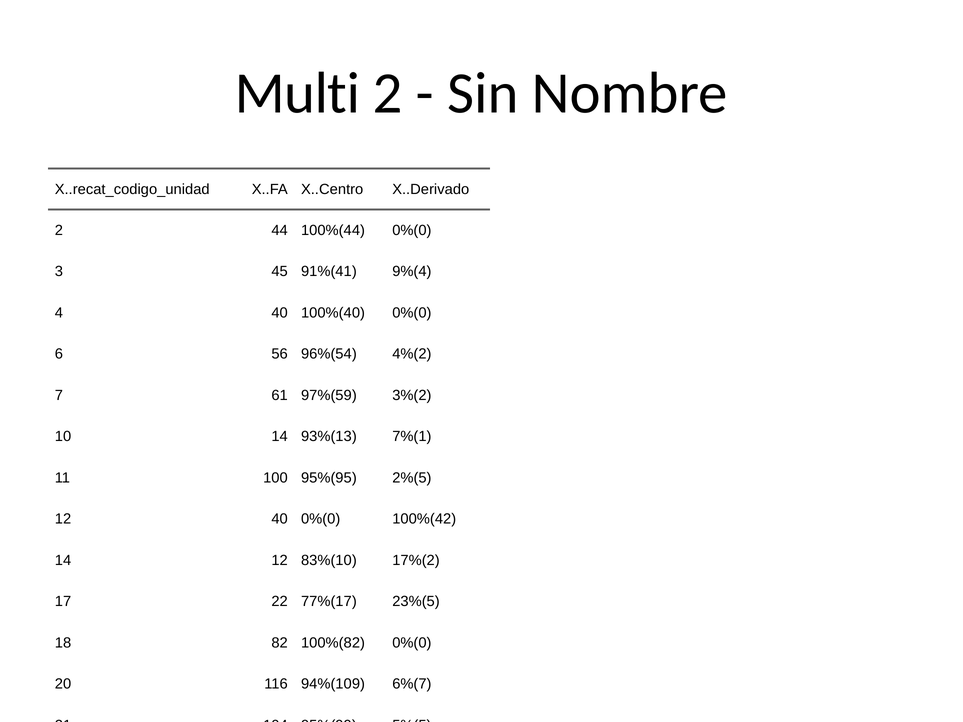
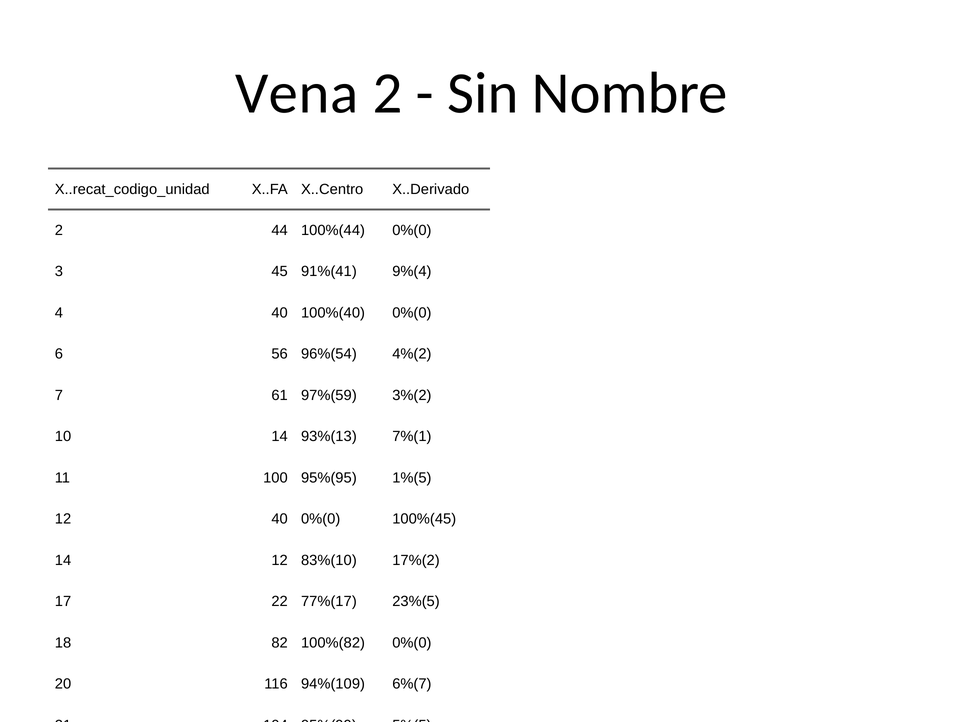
Multi: Multi -> Vena
2%(5: 2%(5 -> 1%(5
100%(42: 100%(42 -> 100%(45
